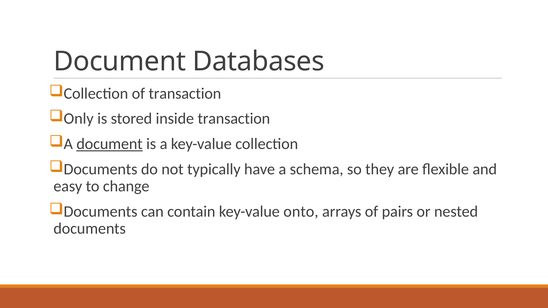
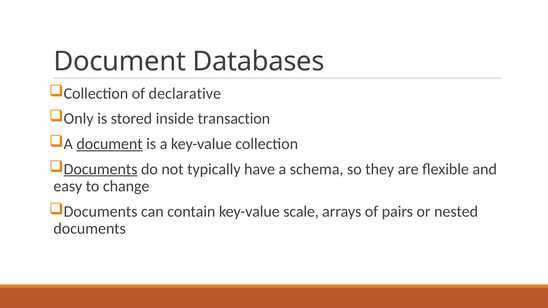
of transaction: transaction -> declarative
Documents at (101, 169) underline: none -> present
onto: onto -> scale
